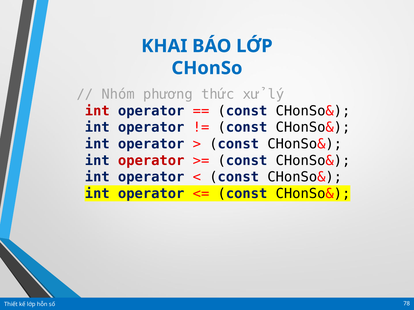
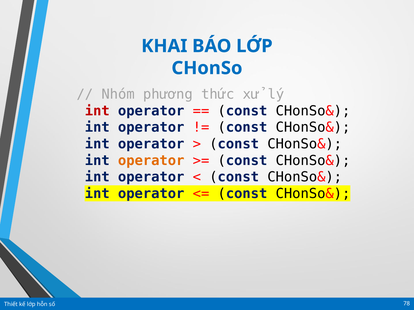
operator at (151, 161) colour: red -> orange
